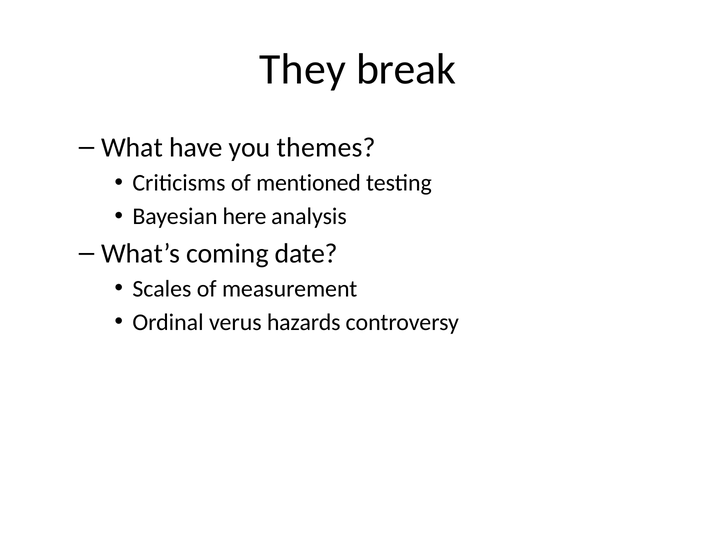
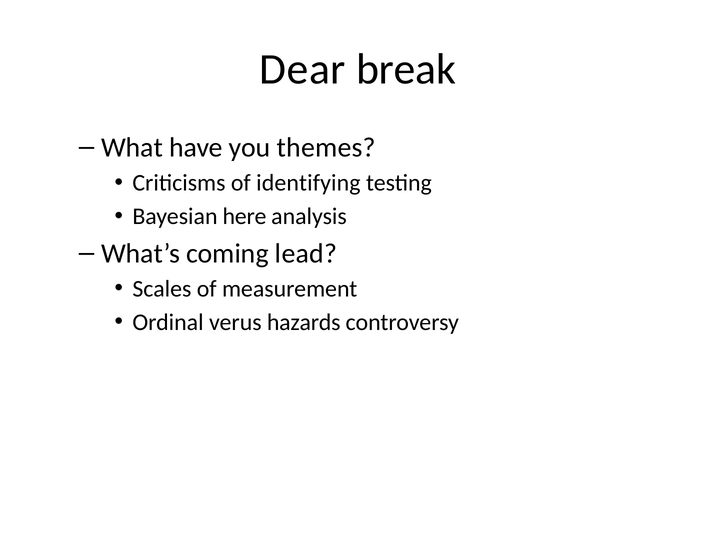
They: They -> Dear
mentioned: mentioned -> identifying
date: date -> lead
